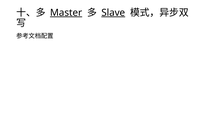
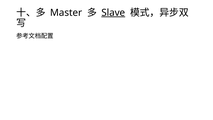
Master underline: present -> none
